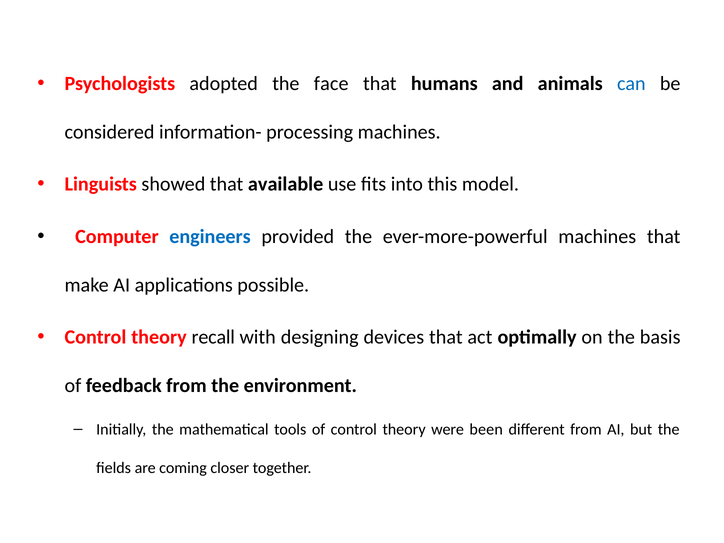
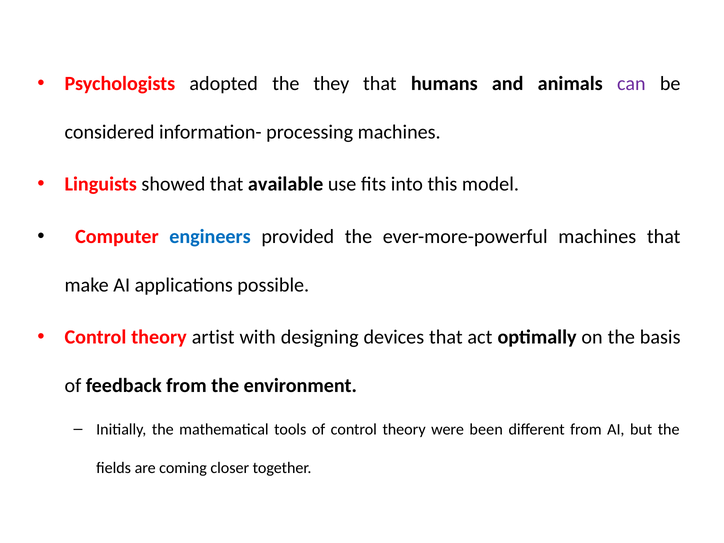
face: face -> they
can colour: blue -> purple
recall: recall -> artist
